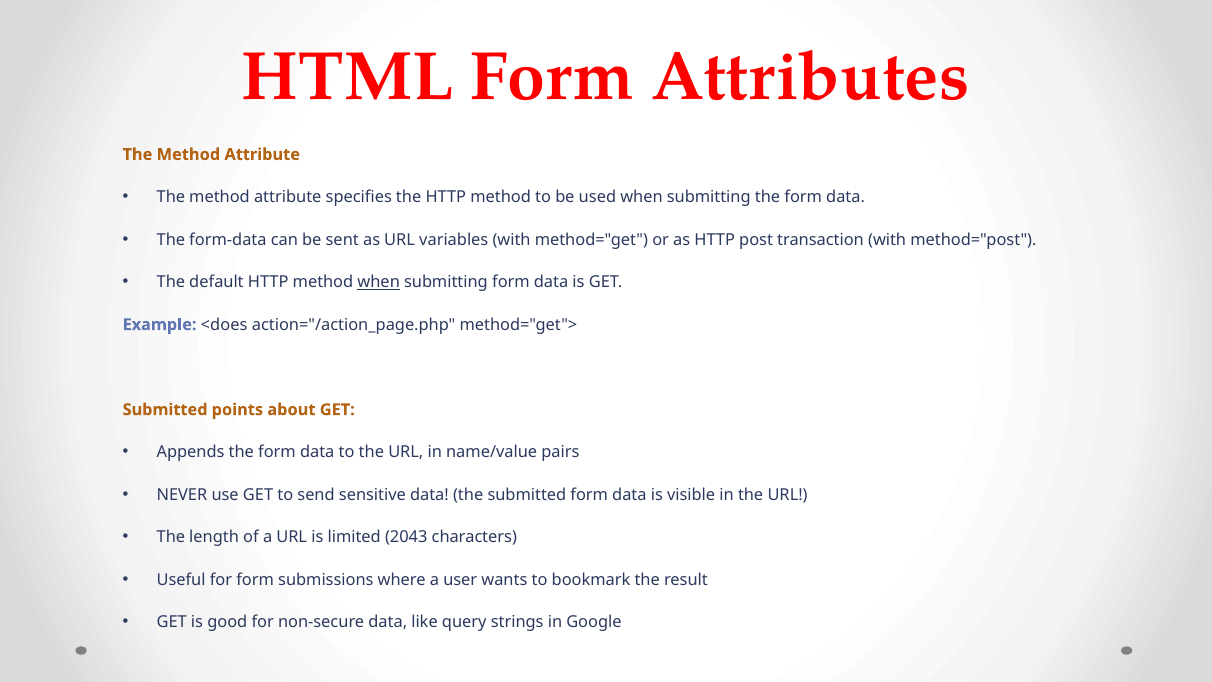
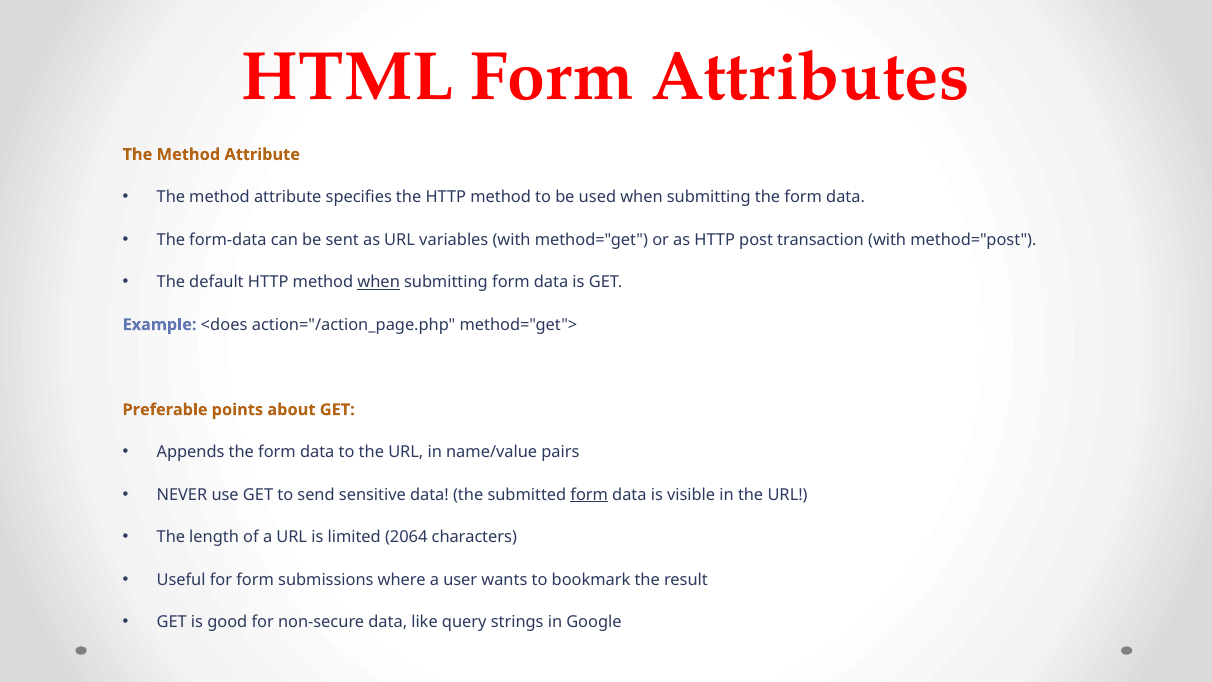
Submitted at (165, 410): Submitted -> Preferable
form at (589, 495) underline: none -> present
2043: 2043 -> 2064
